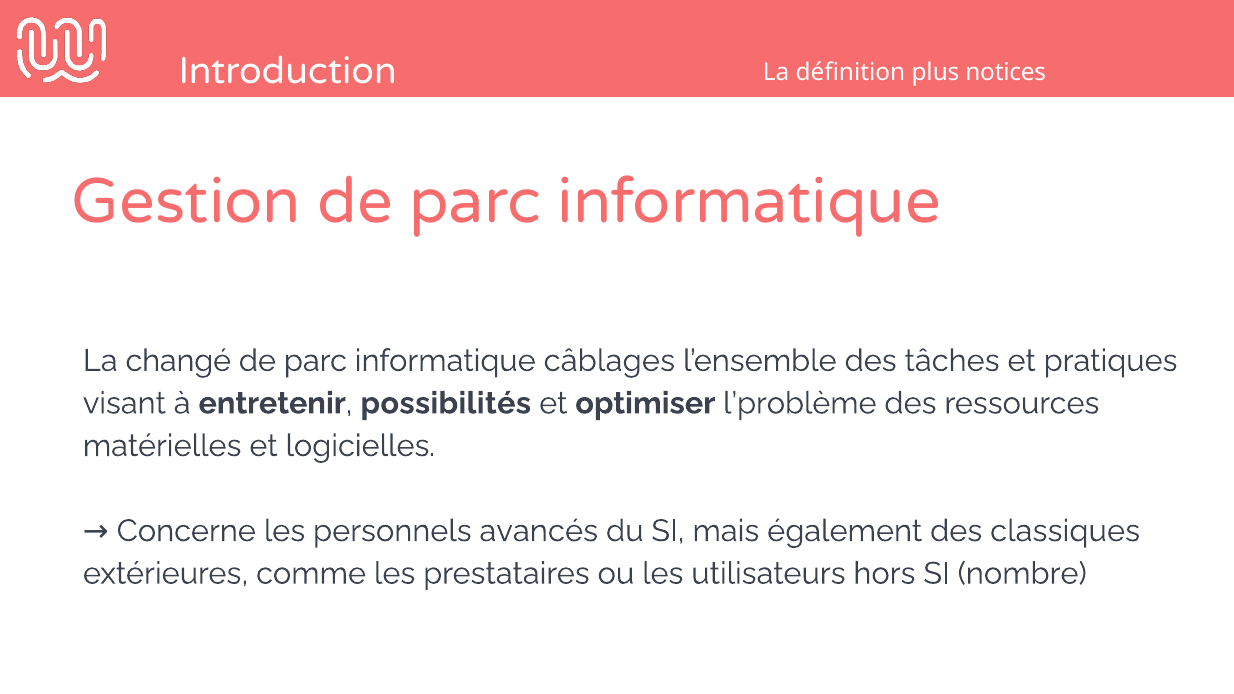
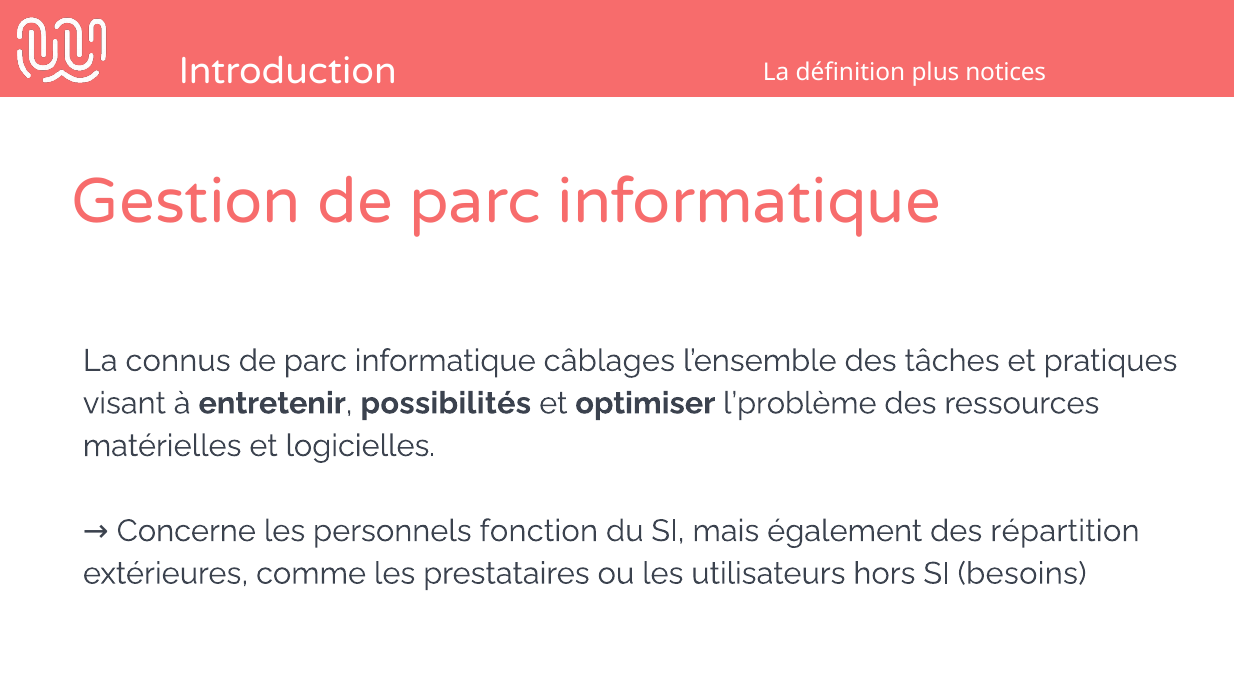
changé: changé -> connus
avancés: avancés -> fonction
classiques: classiques -> répartition
nombre: nombre -> besoins
